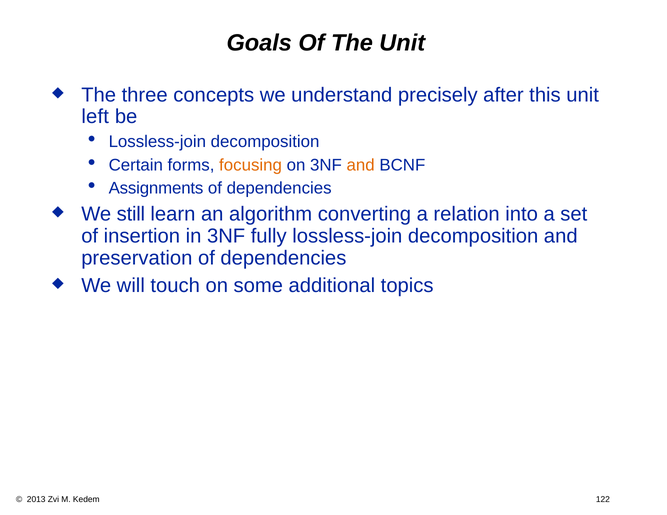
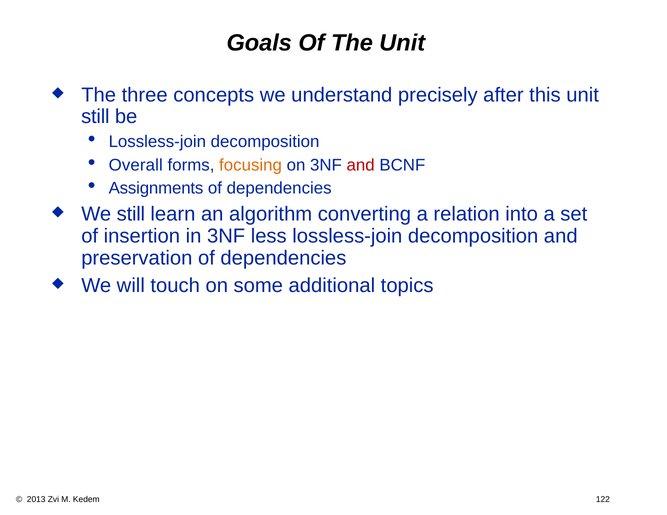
left at (95, 117): left -> still
Certain: Certain -> Overall
and at (361, 165) colour: orange -> red
fully: fully -> less
